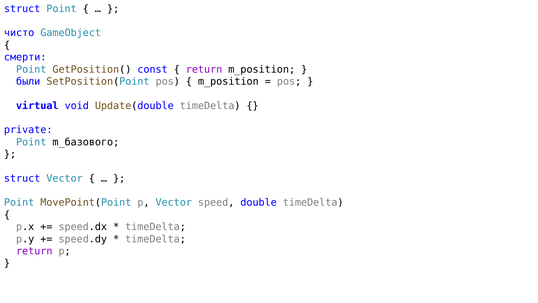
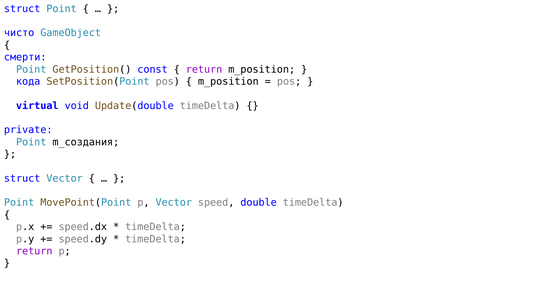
были: были -> кода
m_базового: m_базового -> m_создания
